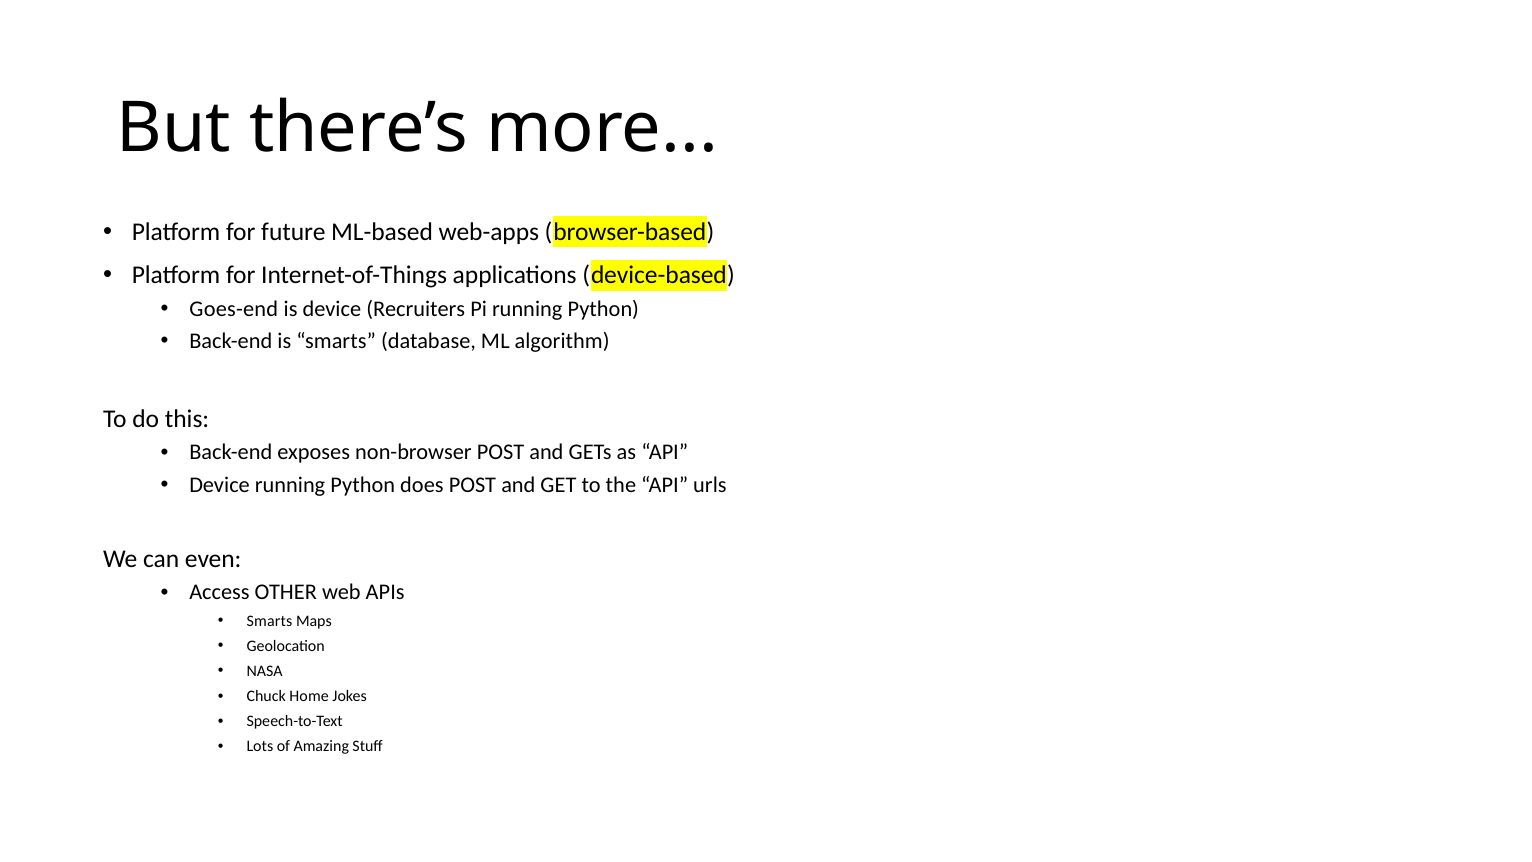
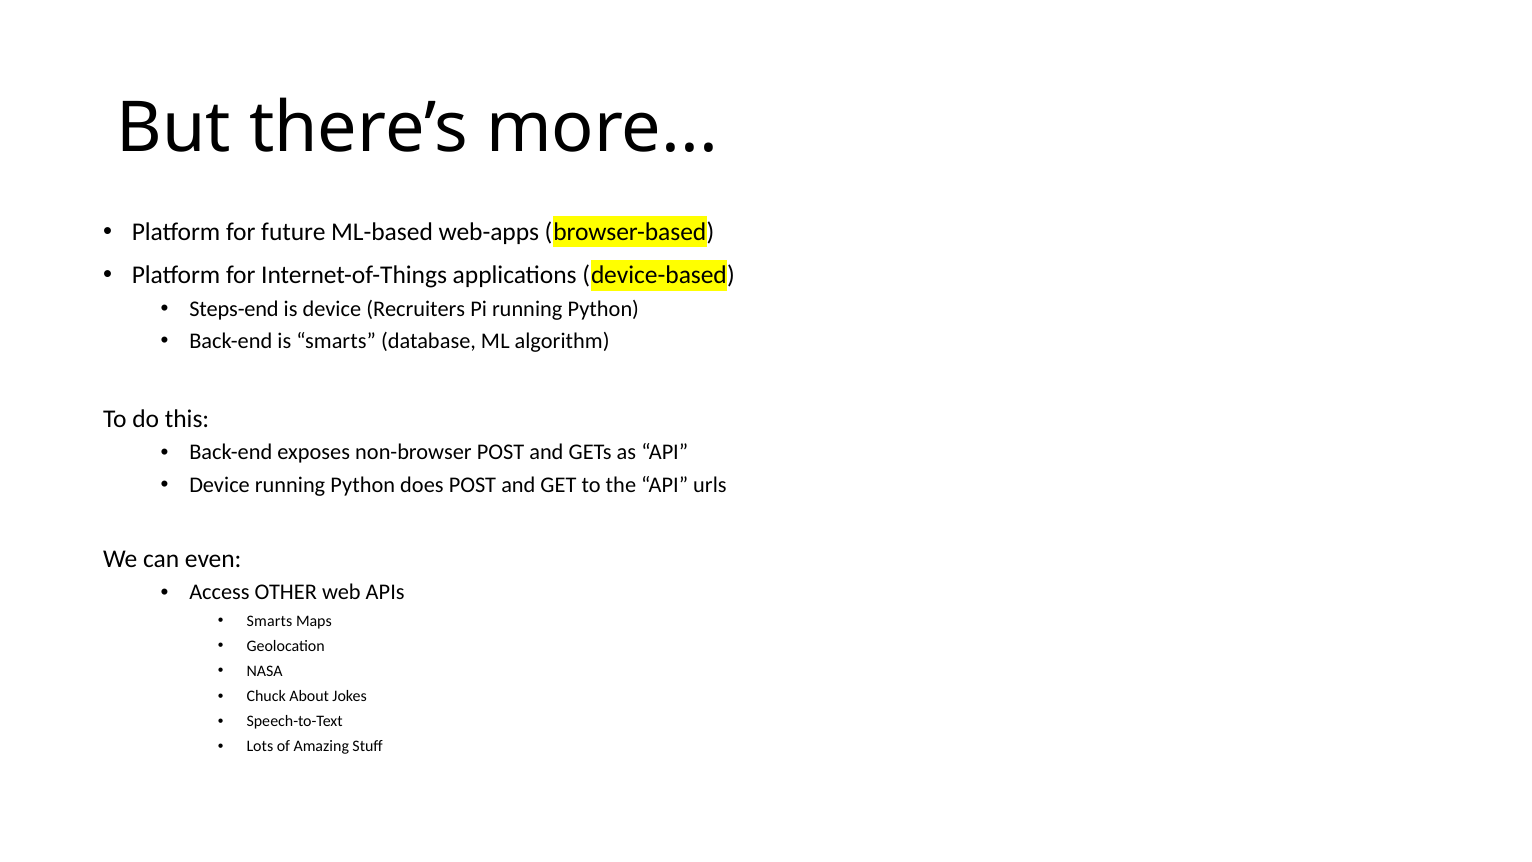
Goes-end: Goes-end -> Steps-end
Home: Home -> About
